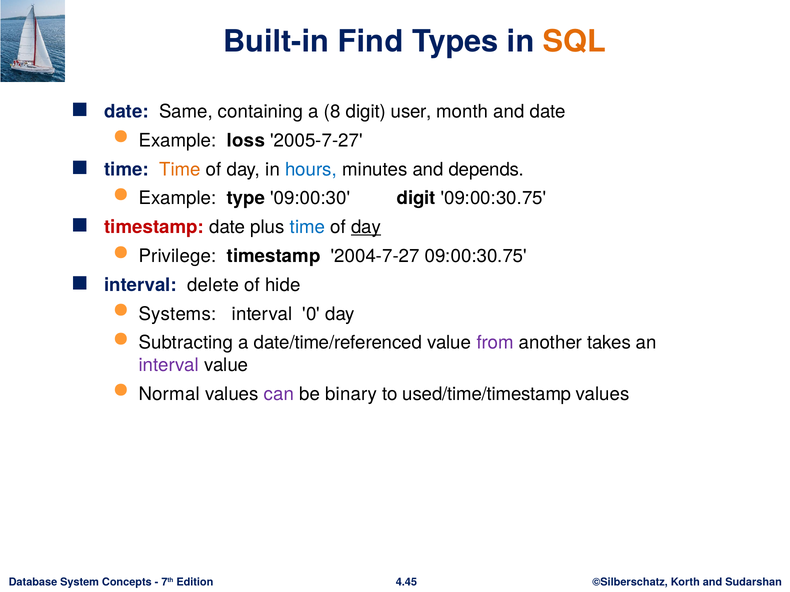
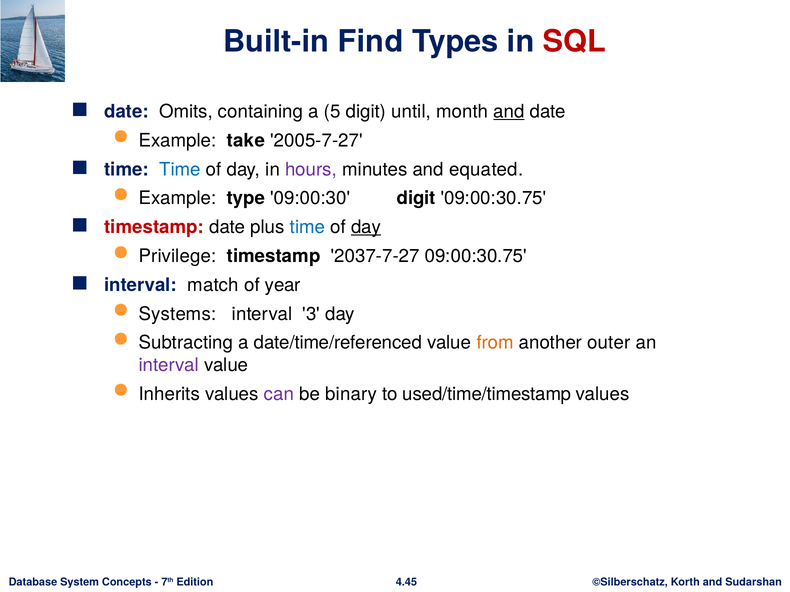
SQL colour: orange -> red
Same: Same -> Omits
8: 8 -> 5
user: user -> until
and at (509, 112) underline: none -> present
loss: loss -> take
Time at (180, 170) colour: orange -> blue
hours colour: blue -> purple
depends: depends -> equated
2004-7-27: 2004-7-27 -> 2037-7-27
delete: delete -> match
hide: hide -> year
0: 0 -> 3
from colour: purple -> orange
takes: takes -> outer
Normal: Normal -> Inherits
